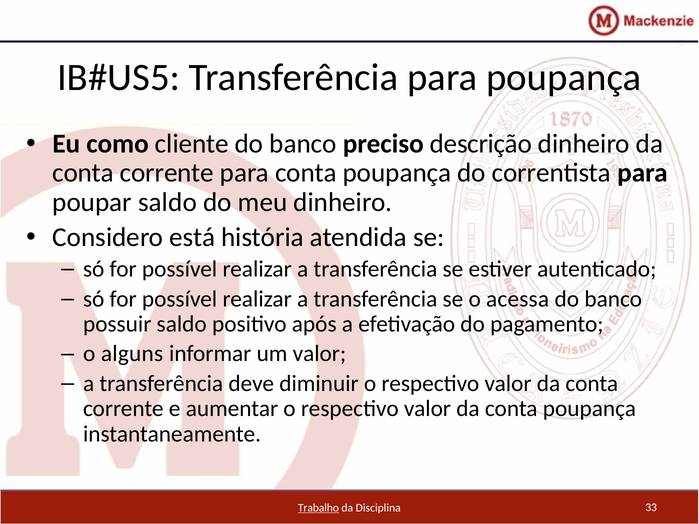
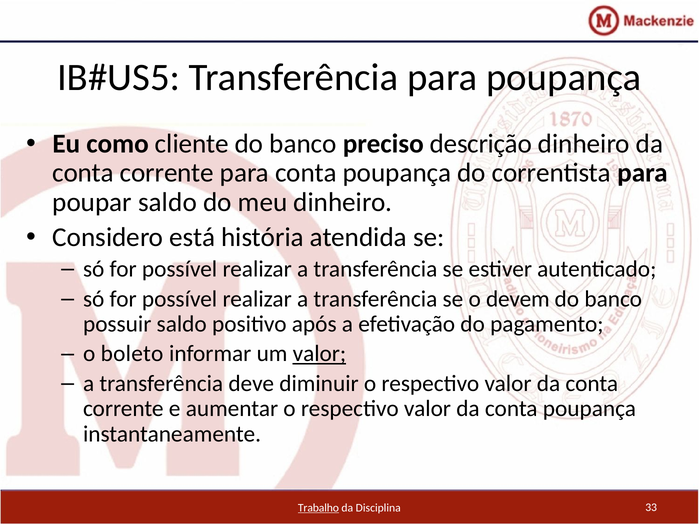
acessa: acessa -> devem
alguns: alguns -> boleto
valor at (319, 354) underline: none -> present
